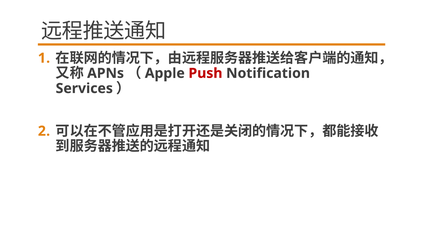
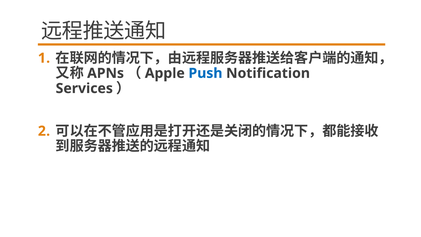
Push colour: red -> blue
